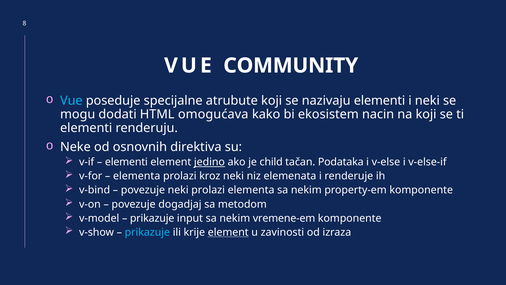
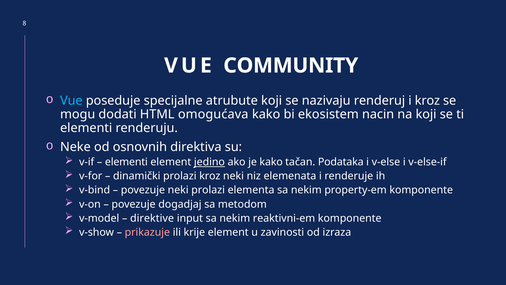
nazivaju elementi: elementi -> renderuj
i neki: neki -> kroz
je child: child -> kako
elementa at (137, 176): elementa -> dinamički
prikazuje at (152, 218): prikazuje -> direktive
vremene-em: vremene-em -> reaktivni-em
prikazuje at (147, 232) colour: light blue -> pink
element at (228, 232) underline: present -> none
